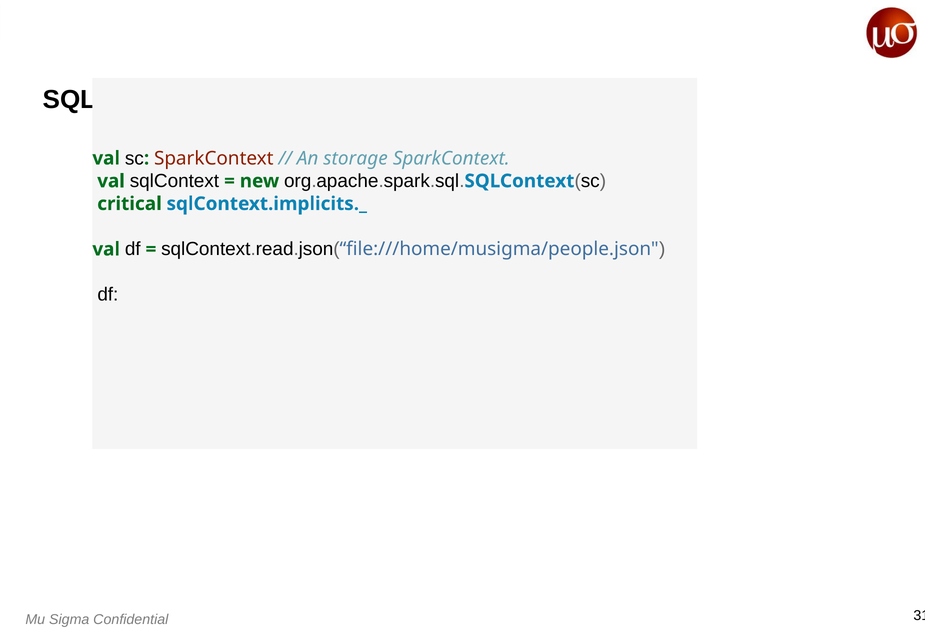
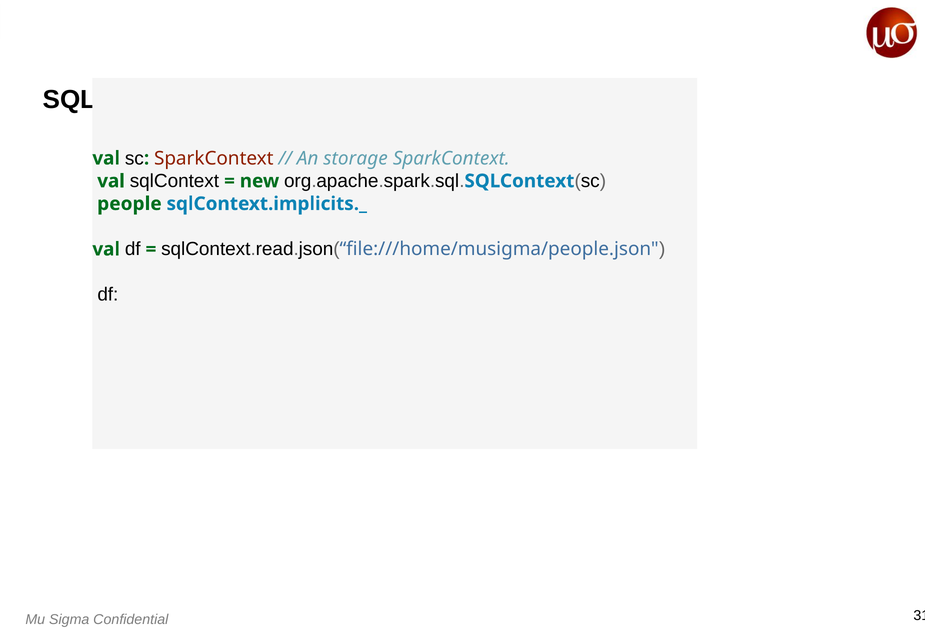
critical: critical -> people
